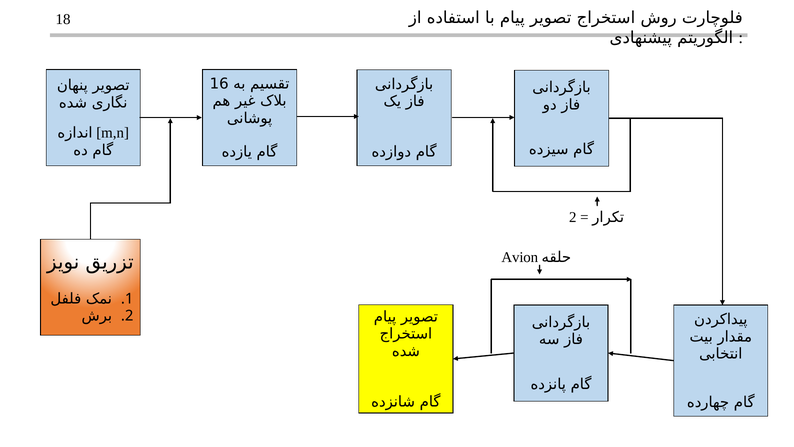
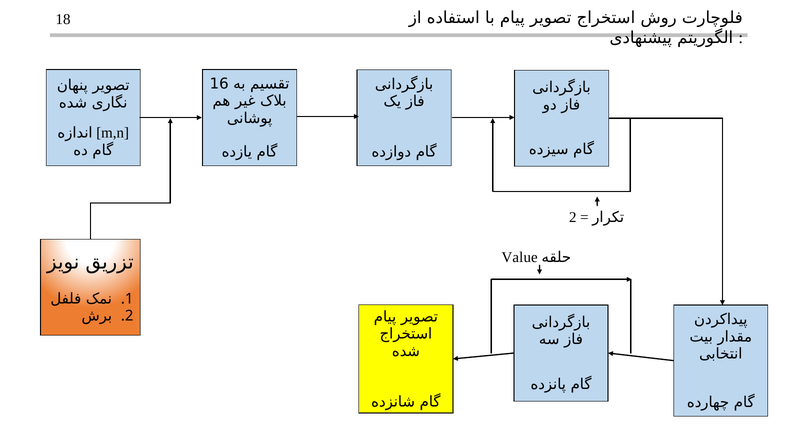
Avion: Avion -> Value
